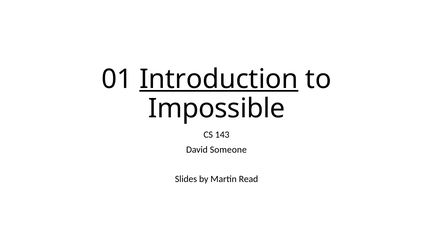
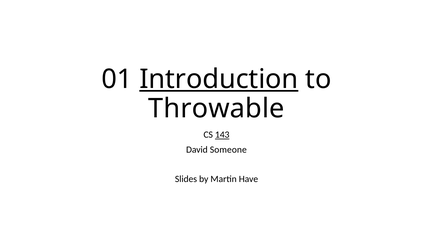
Impossible: Impossible -> Throwable
143 underline: none -> present
Read: Read -> Have
